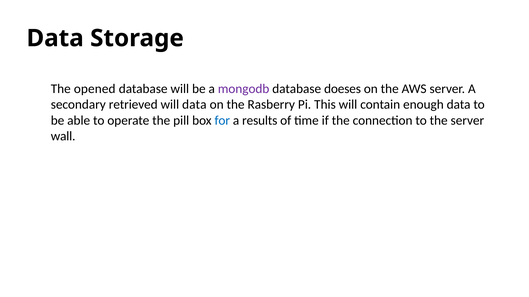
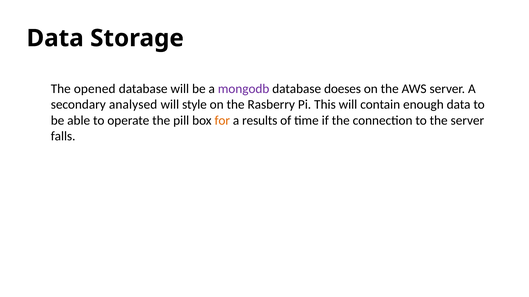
retrieved: retrieved -> analysed
will data: data -> style
for colour: blue -> orange
wall: wall -> falls
